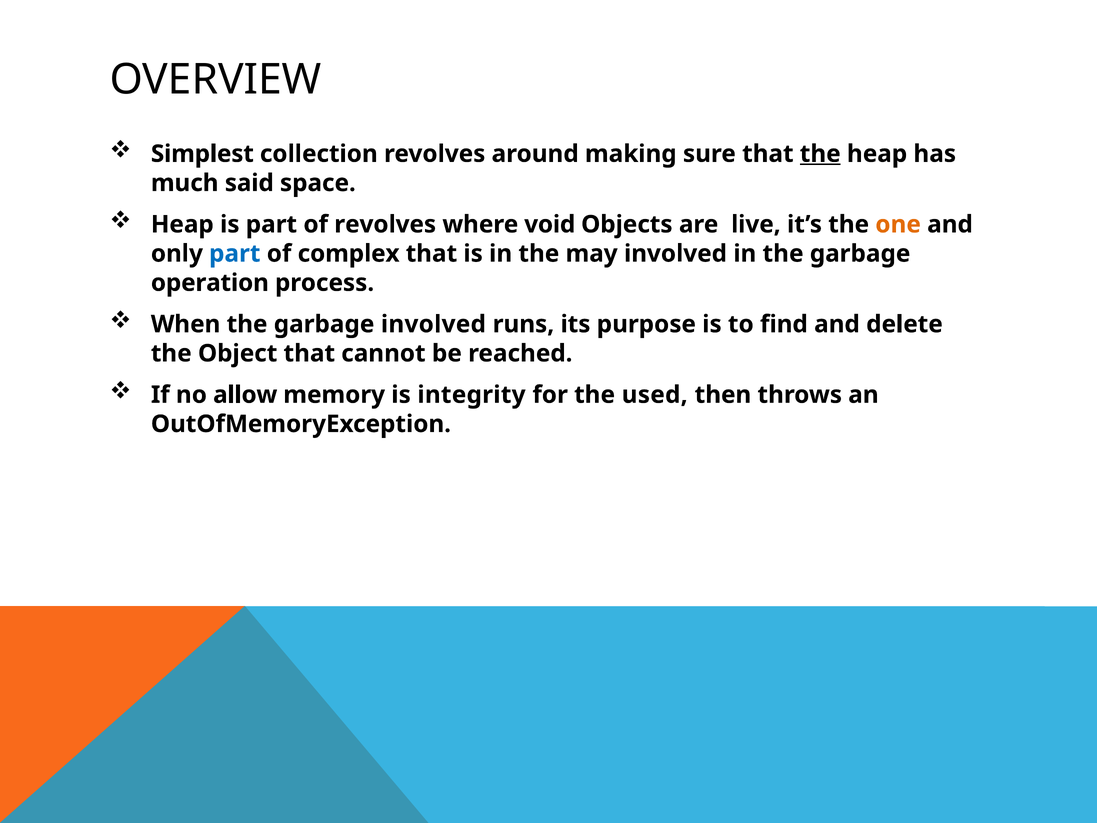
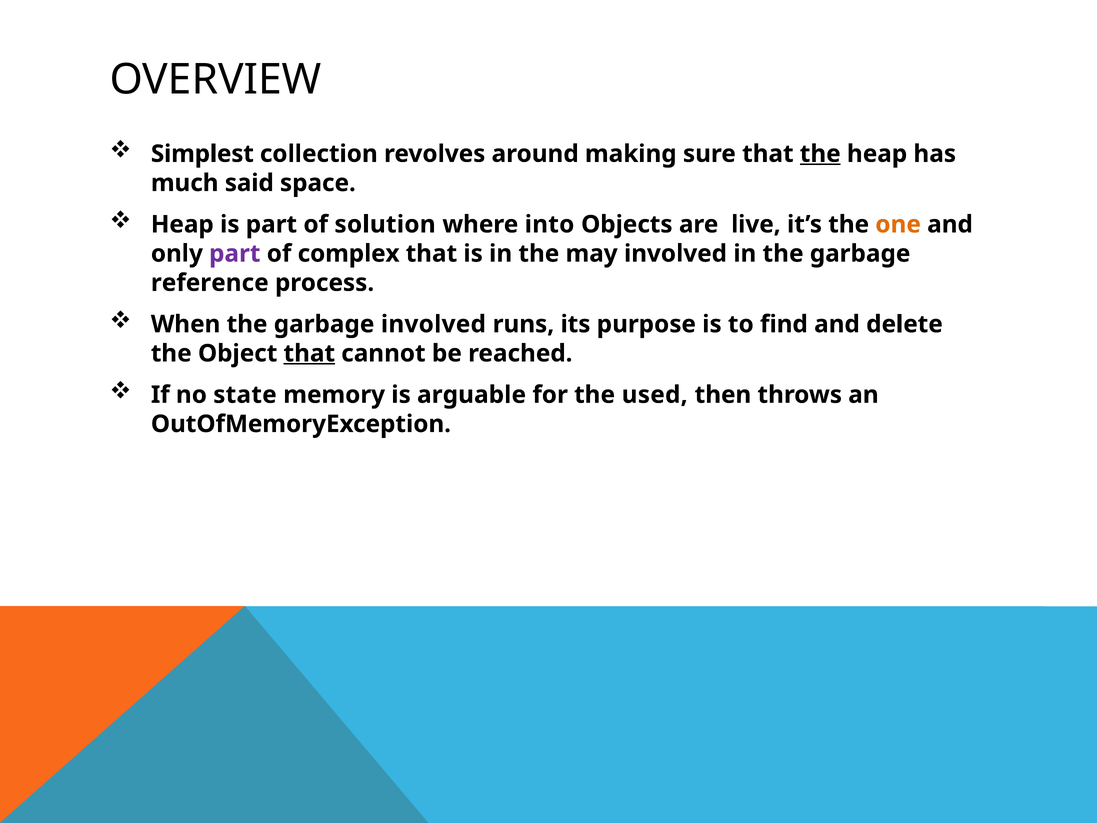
of revolves: revolves -> solution
void: void -> into
part at (235, 254) colour: blue -> purple
operation: operation -> reference
that at (309, 353) underline: none -> present
allow: allow -> state
integrity: integrity -> arguable
